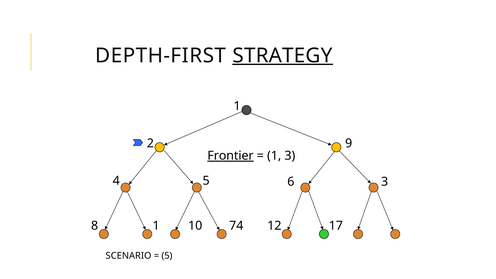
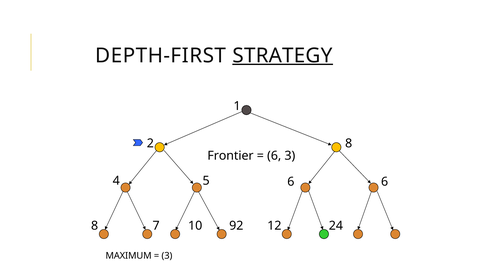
2 9: 9 -> 8
Frontier underline: present -> none
1 at (274, 156): 1 -> 6
6 3: 3 -> 6
8 1: 1 -> 7
74: 74 -> 92
17: 17 -> 24
SCENARIO: SCENARIO -> MAXIMUM
5 at (167, 256): 5 -> 3
